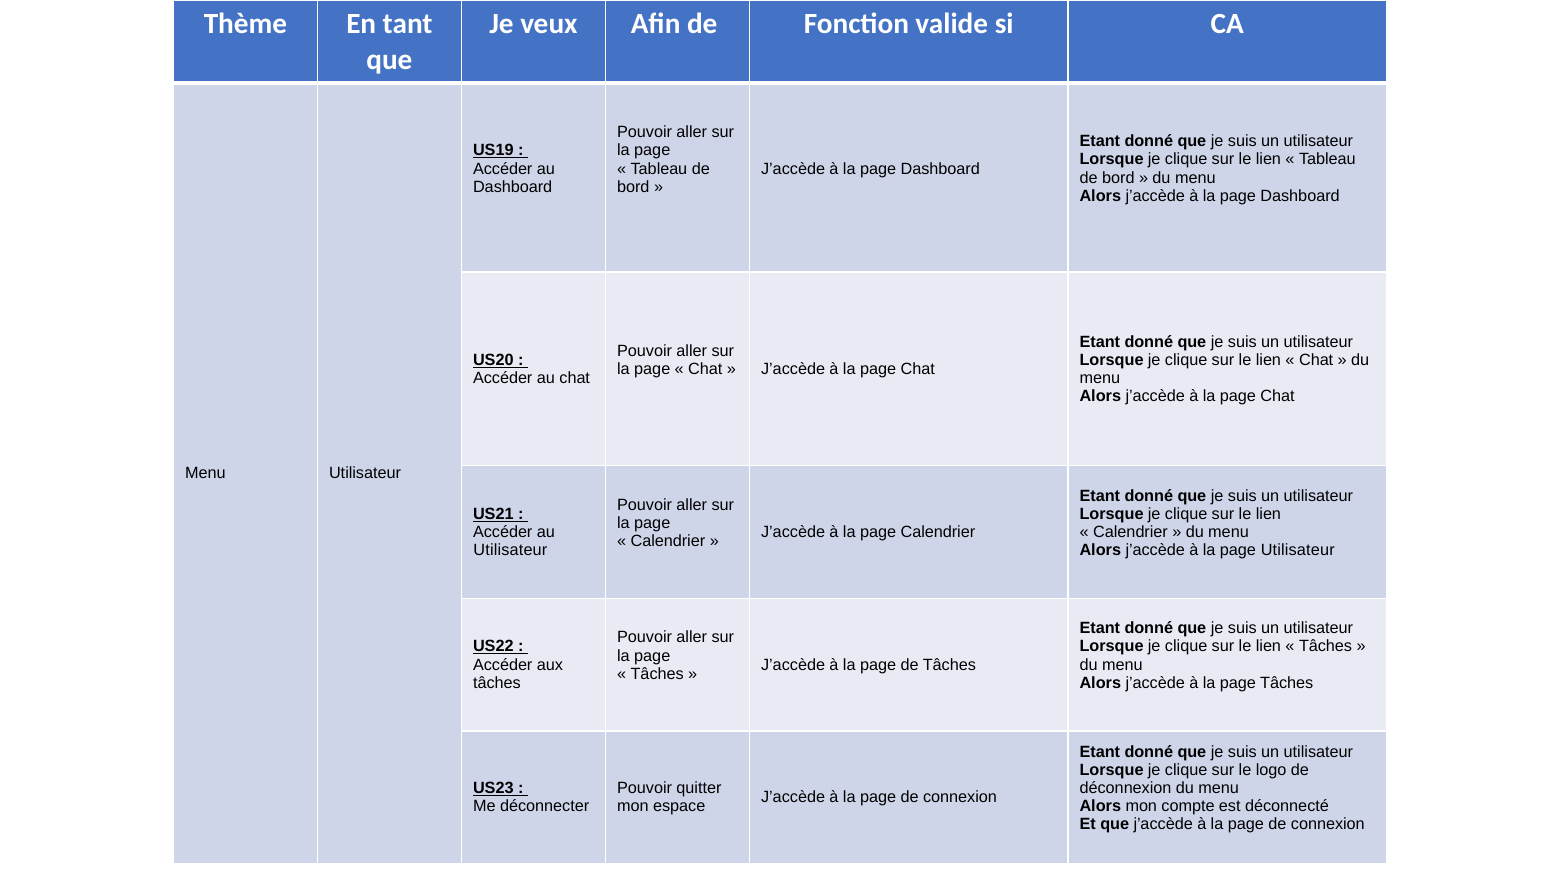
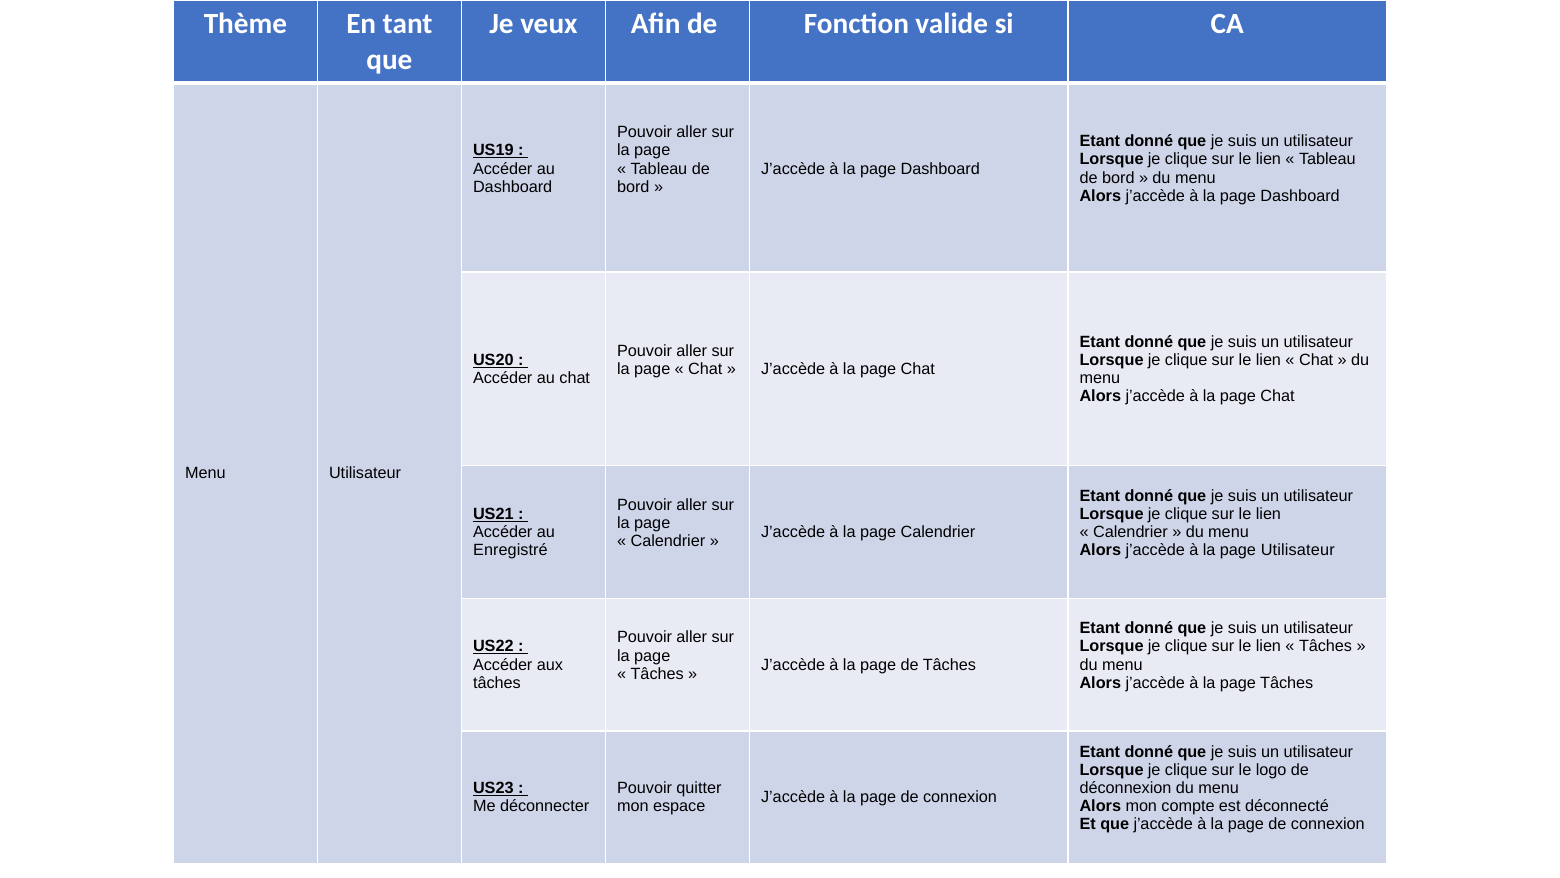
Utilisateur at (510, 550): Utilisateur -> Enregistré
